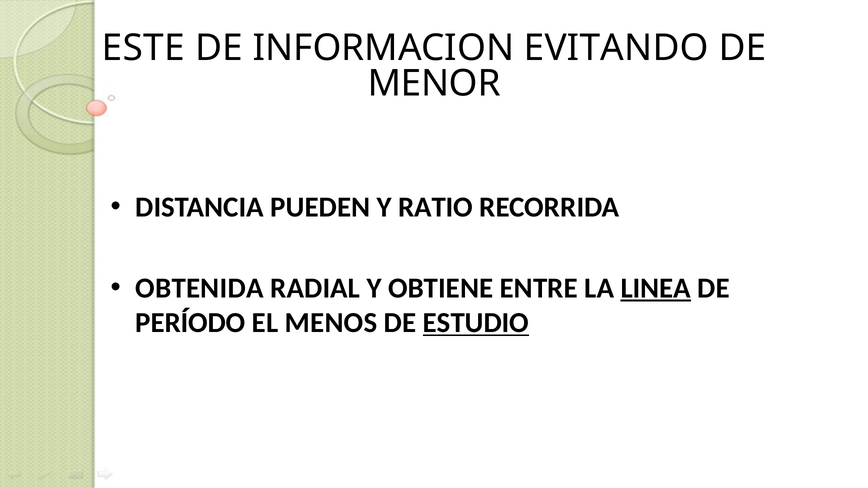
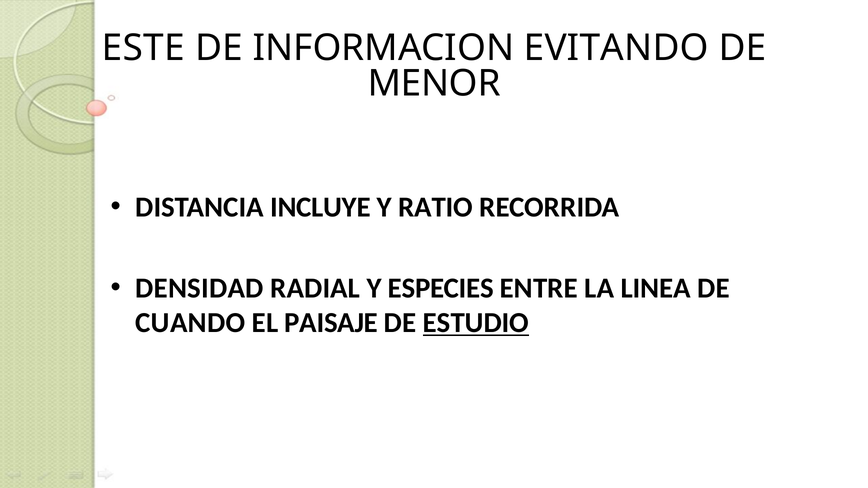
PUEDEN: PUEDEN -> INCLUYE
OBTENIDA: OBTENIDA -> DENSIDAD
OBTIENE: OBTIENE -> ESPECIES
LINEA underline: present -> none
PERÍODO: PERÍODO -> CUANDO
MENOS: MENOS -> PAISAJE
